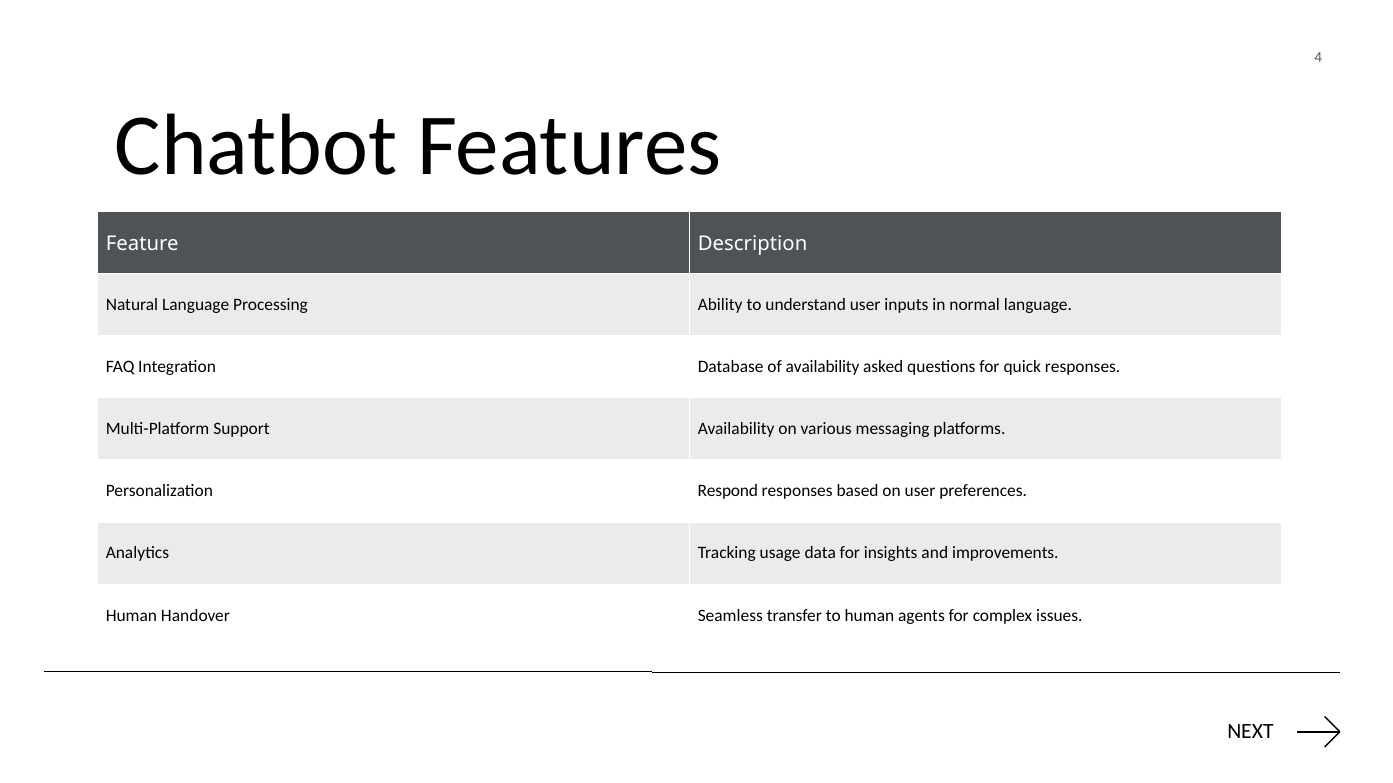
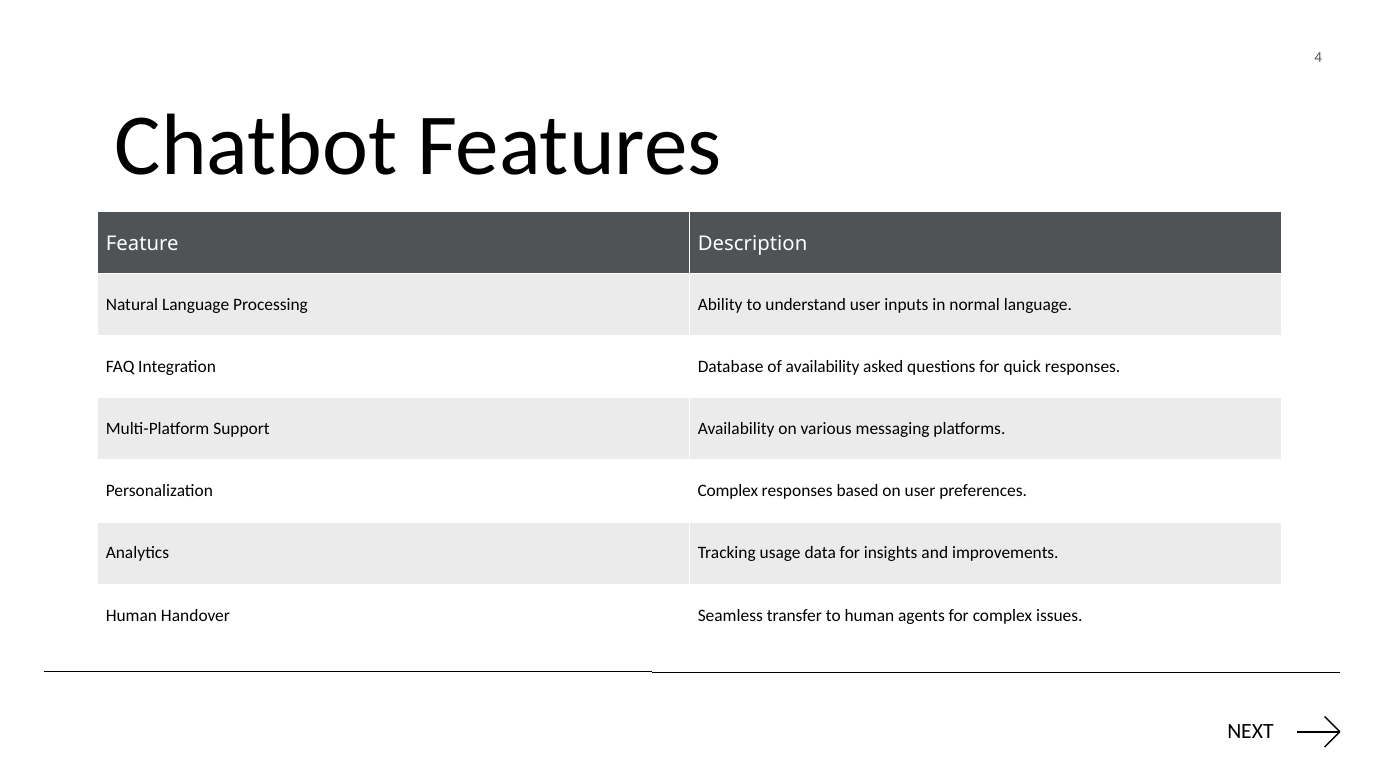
Personalization Respond: Respond -> Complex
